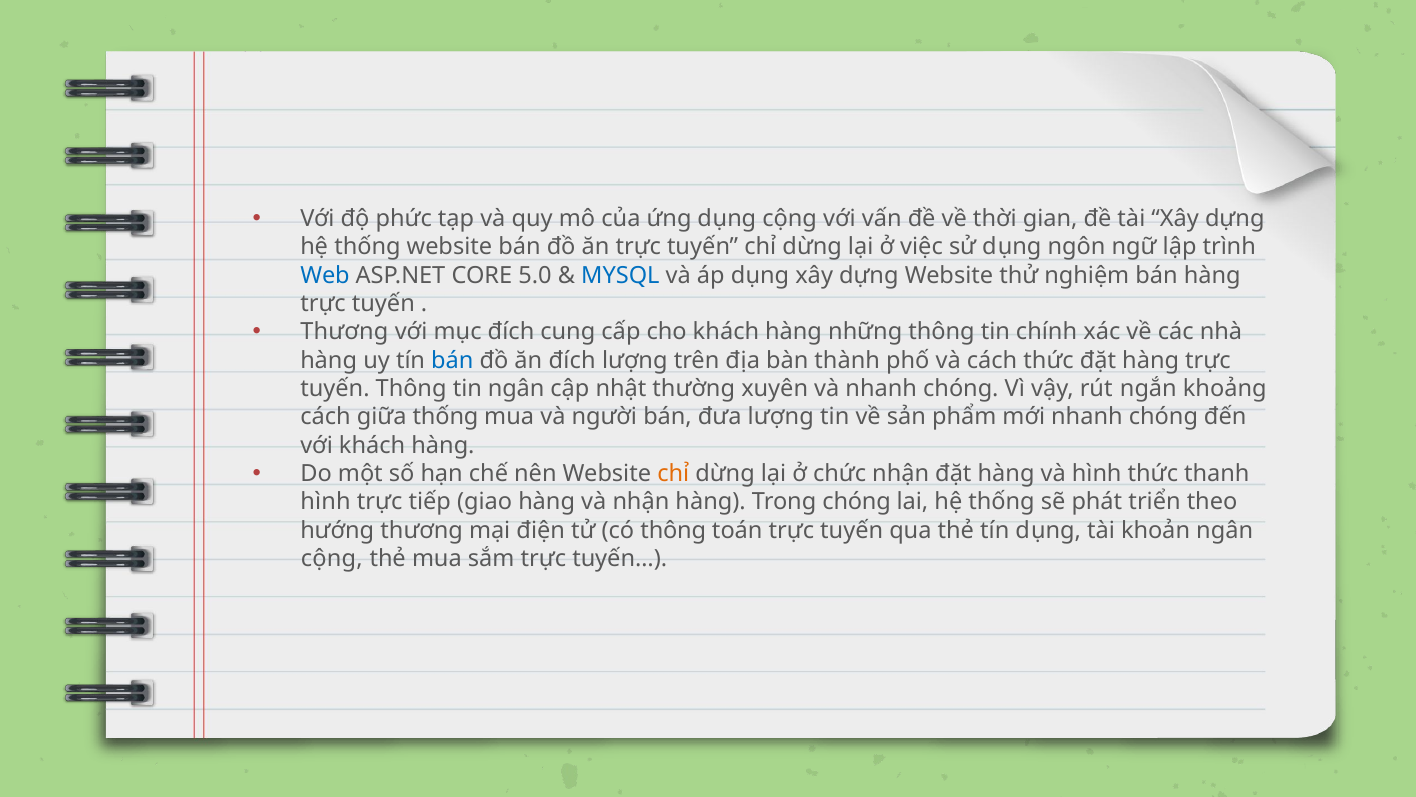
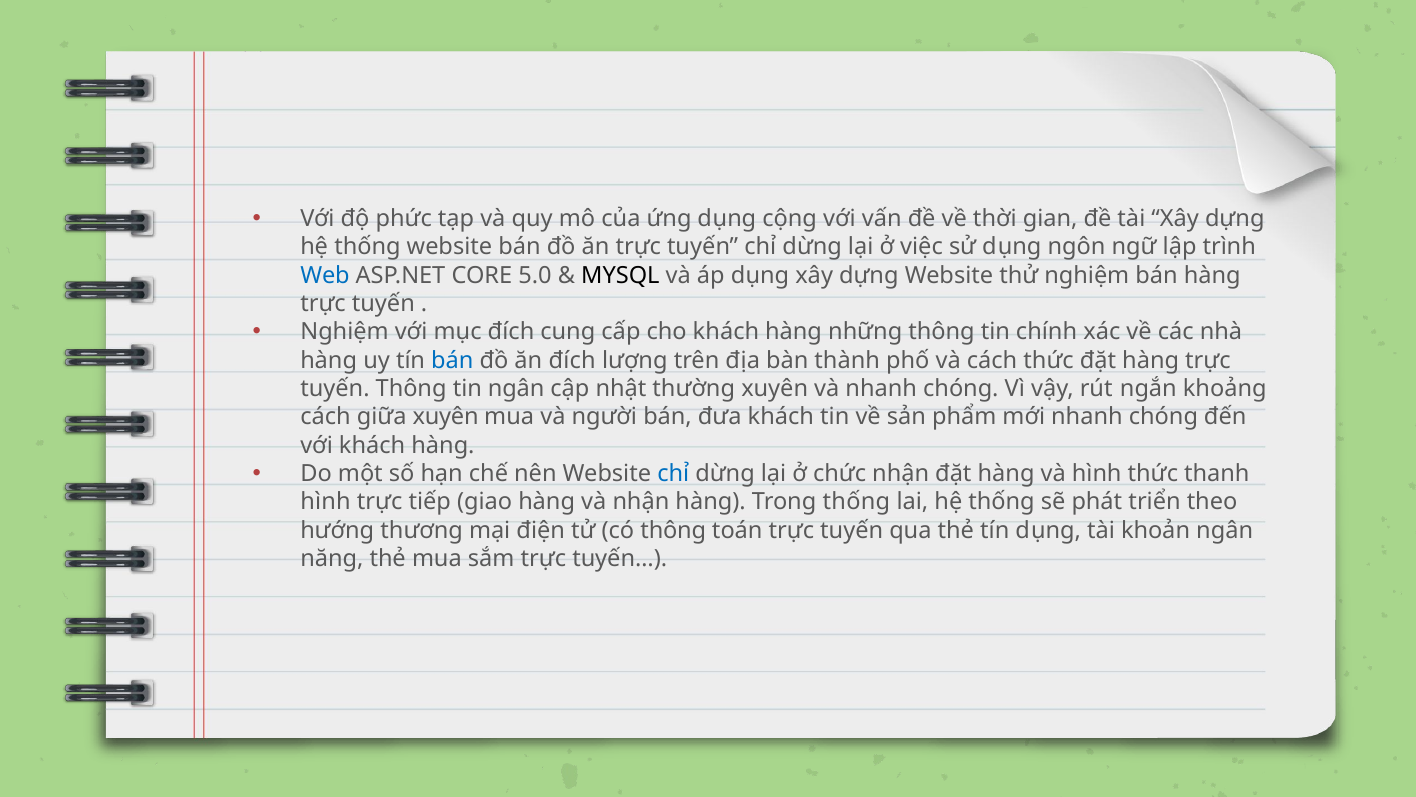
MYSQL colour: blue -> black
Thương at (344, 332): Thương -> Nghiệm
giữa thống: thống -> xuyên
đưa lượng: lượng -> khách
chỉ at (673, 473) colour: orange -> blue
Trong chóng: chóng -> thống
cộng at (332, 558): cộng -> năng
